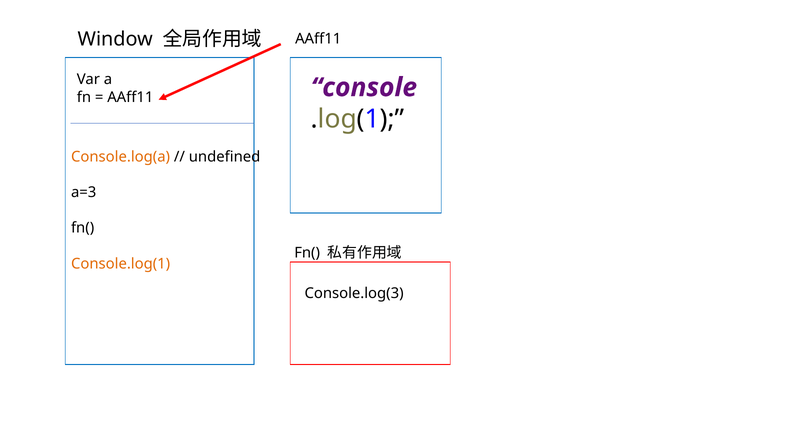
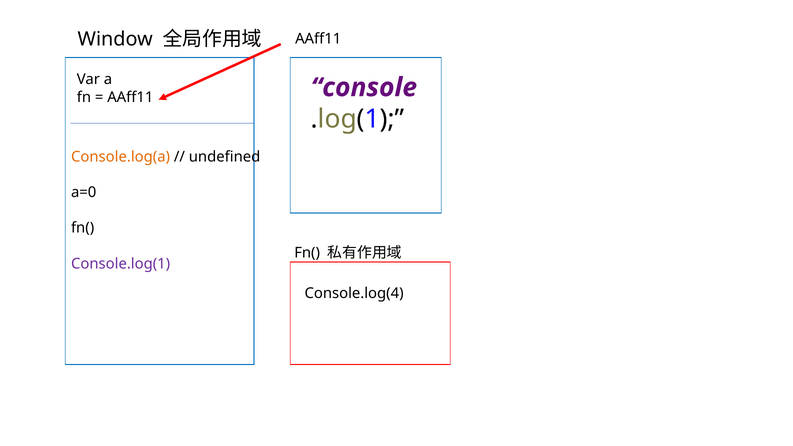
a=3: a=3 -> a=0
Console.log(1 colour: orange -> purple
Console.log(3: Console.log(3 -> Console.log(4
